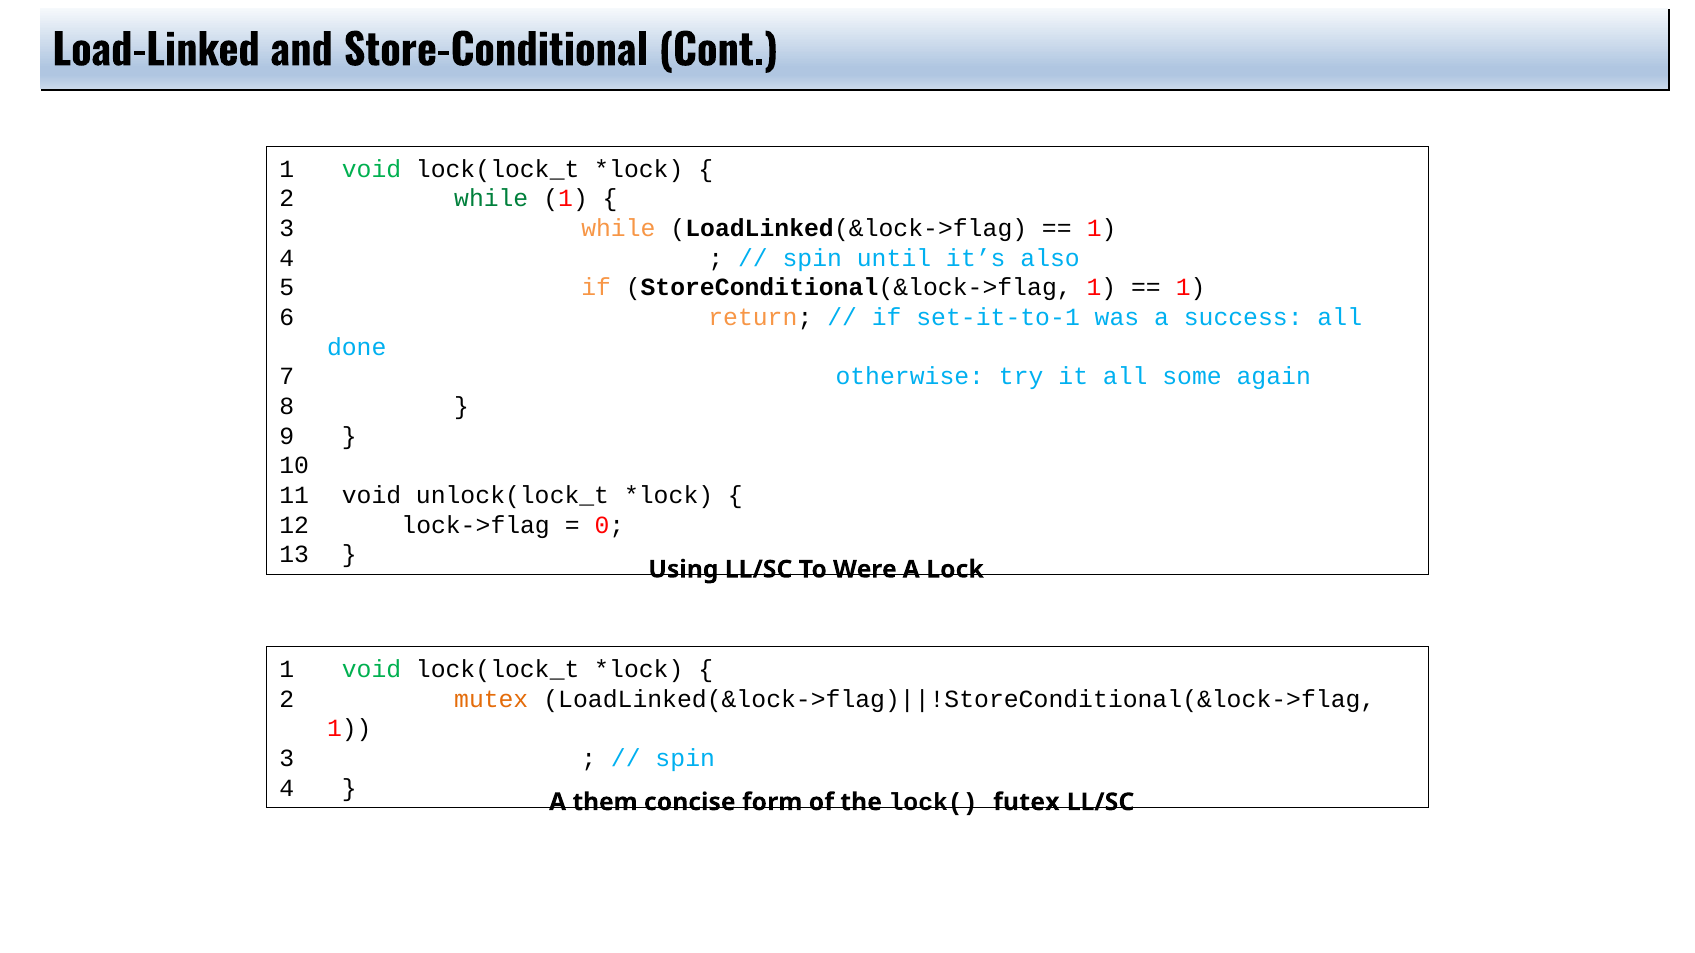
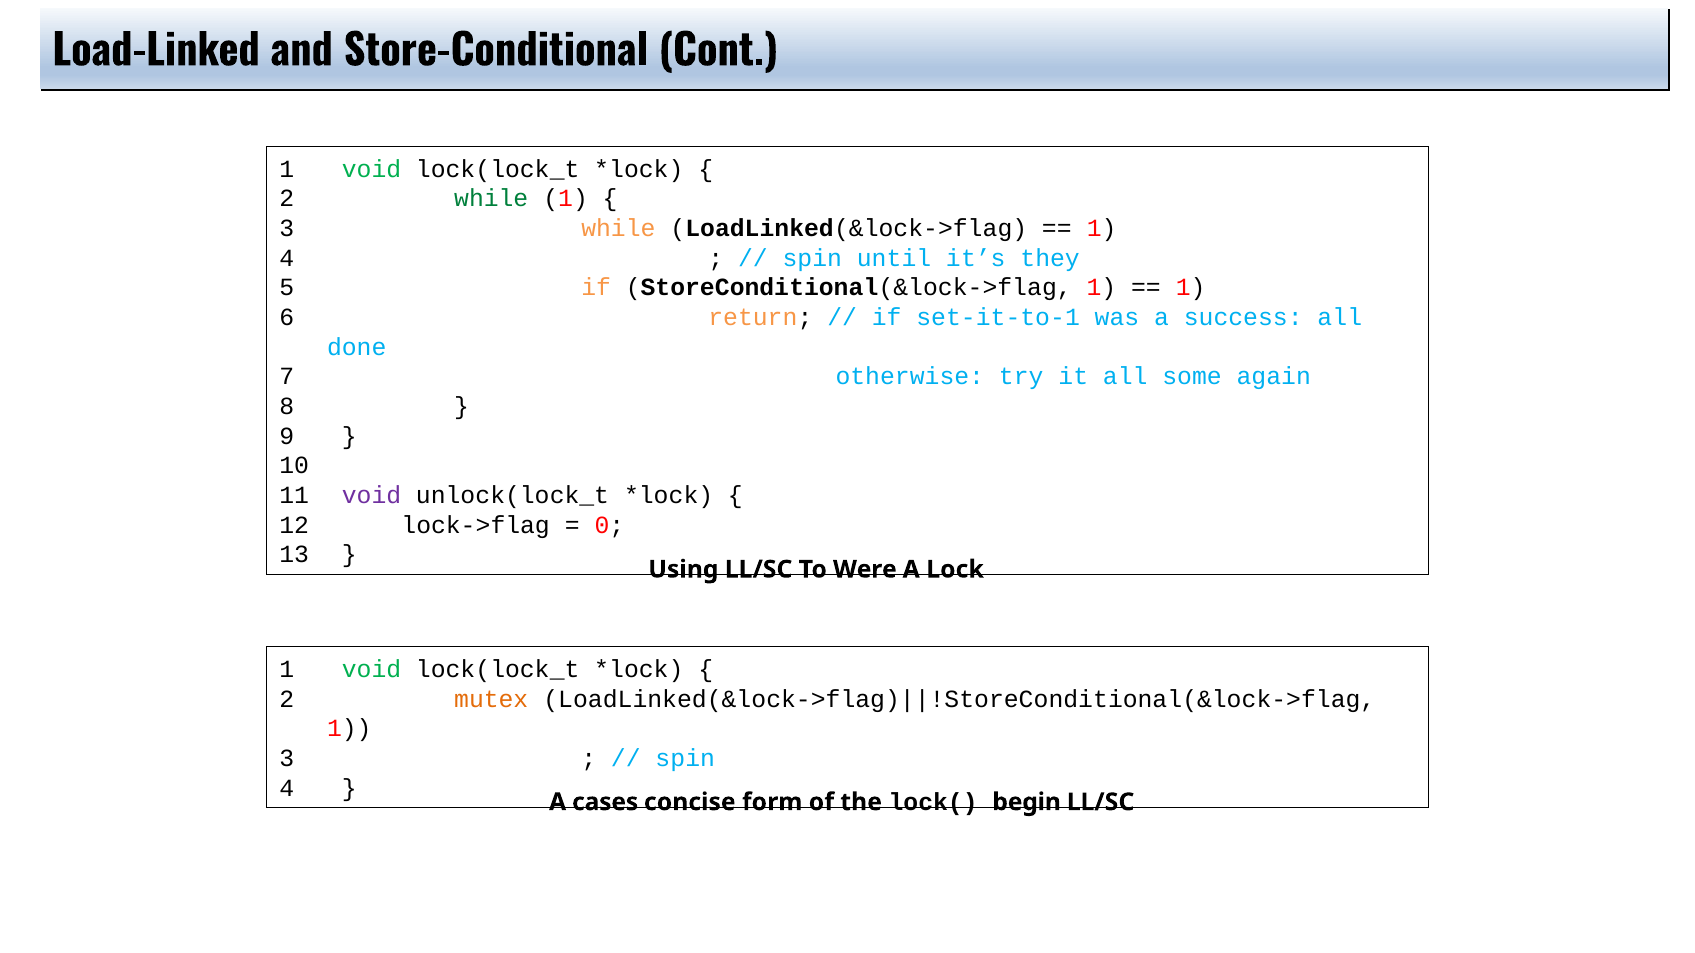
also: also -> they
void at (372, 496) colour: black -> purple
them: them -> cases
futex: futex -> begin
